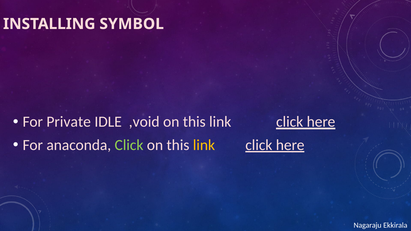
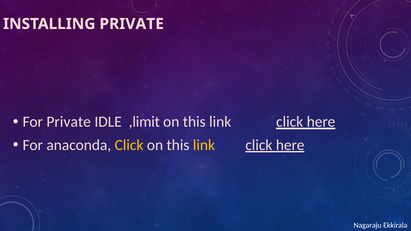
INSTALLING SYMBOL: SYMBOL -> PRIVATE
,void: ,void -> ,limit
Click at (129, 145) colour: light green -> yellow
